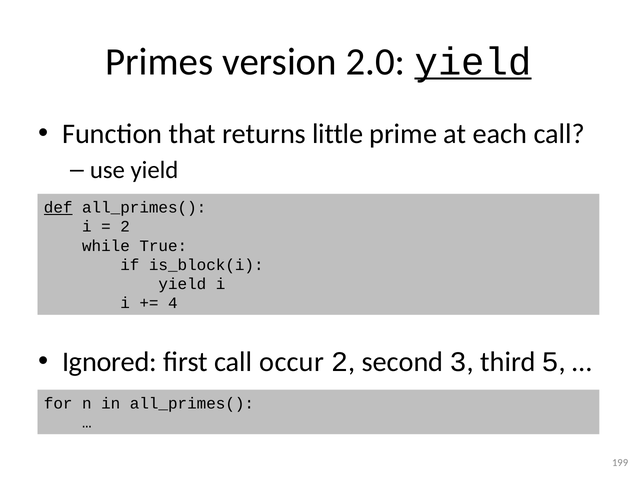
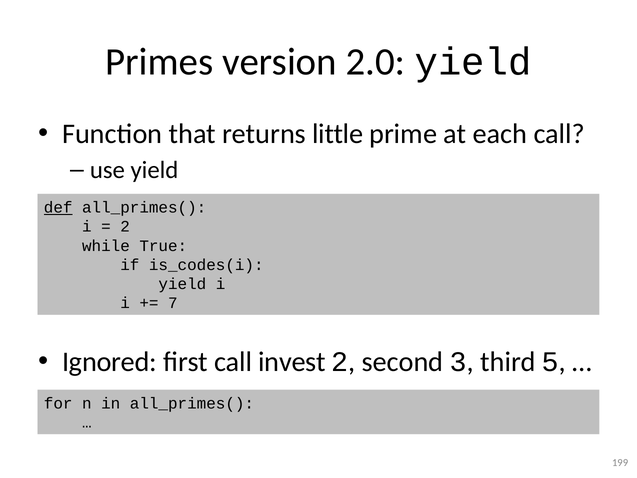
yield at (473, 62) underline: present -> none
is_block(i: is_block(i -> is_codes(i
4: 4 -> 7
occur: occur -> invest
